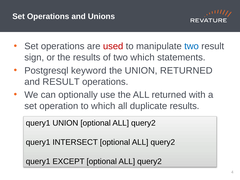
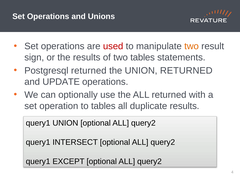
two at (192, 46) colour: blue -> orange
two which: which -> tables
Postgresql keyword: keyword -> returned
and RESULT: RESULT -> UPDATE
to which: which -> tables
